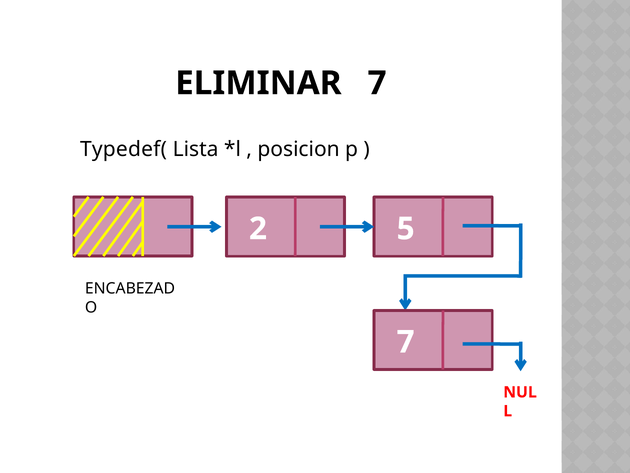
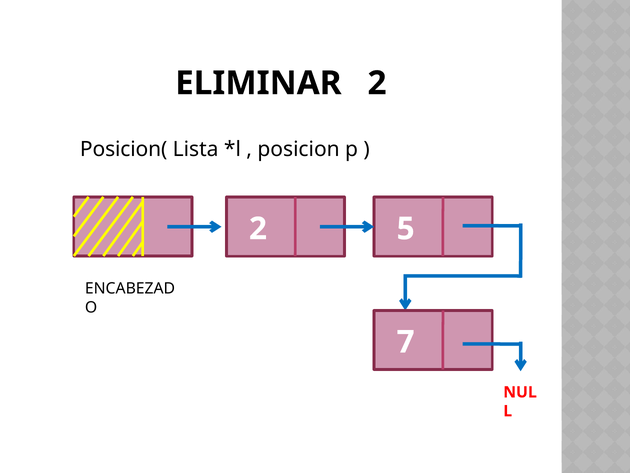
ELIMINAR 7: 7 -> 2
Typedef(: Typedef( -> Posicion(
